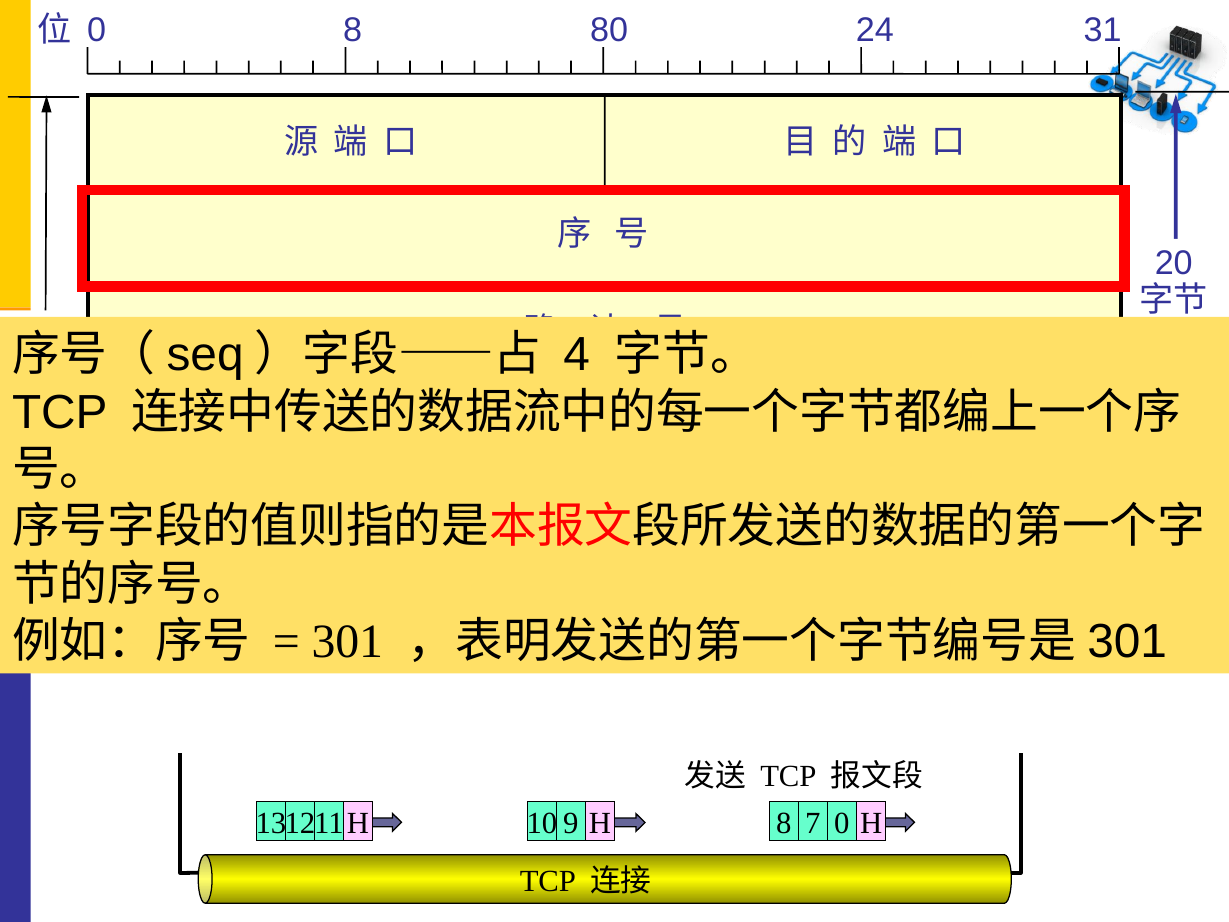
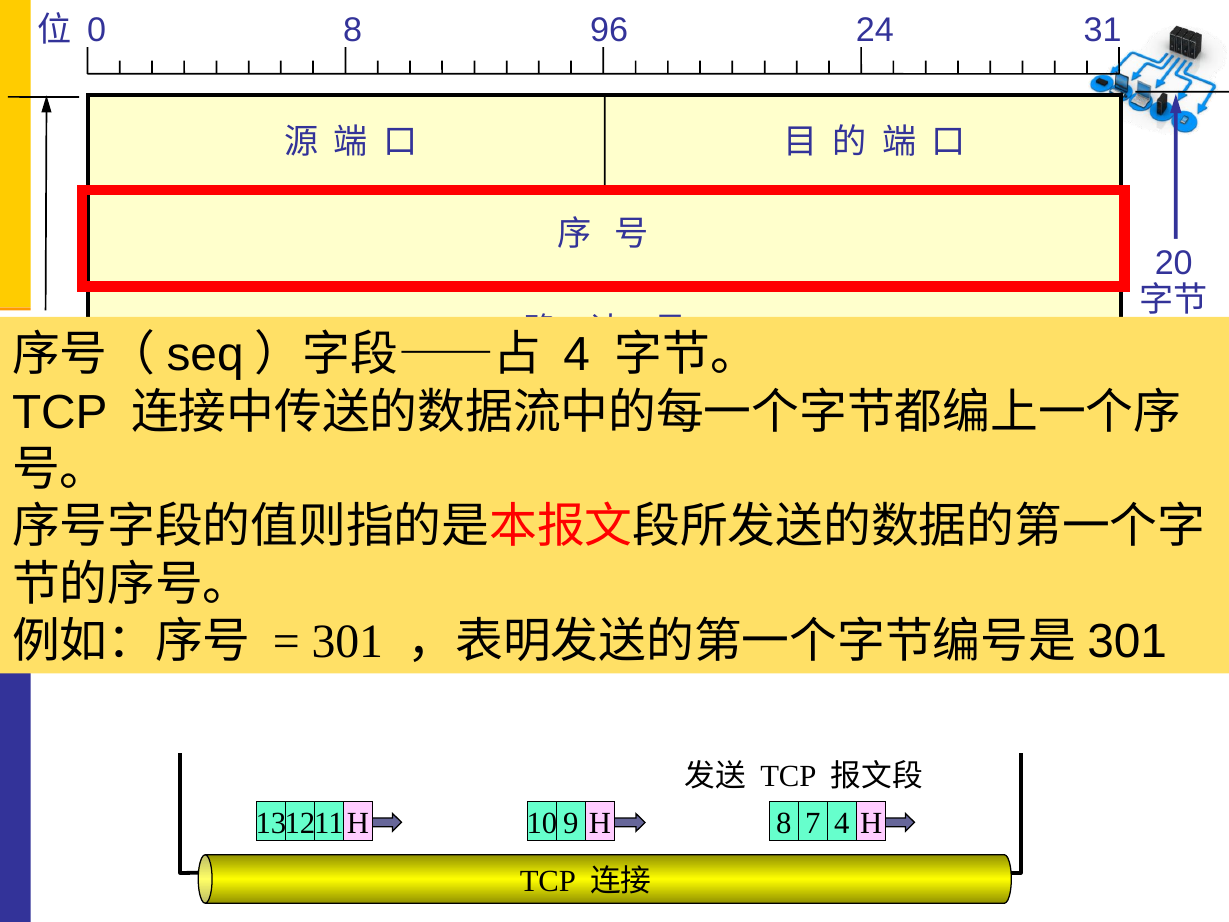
80: 80 -> 96
7 0: 0 -> 4
